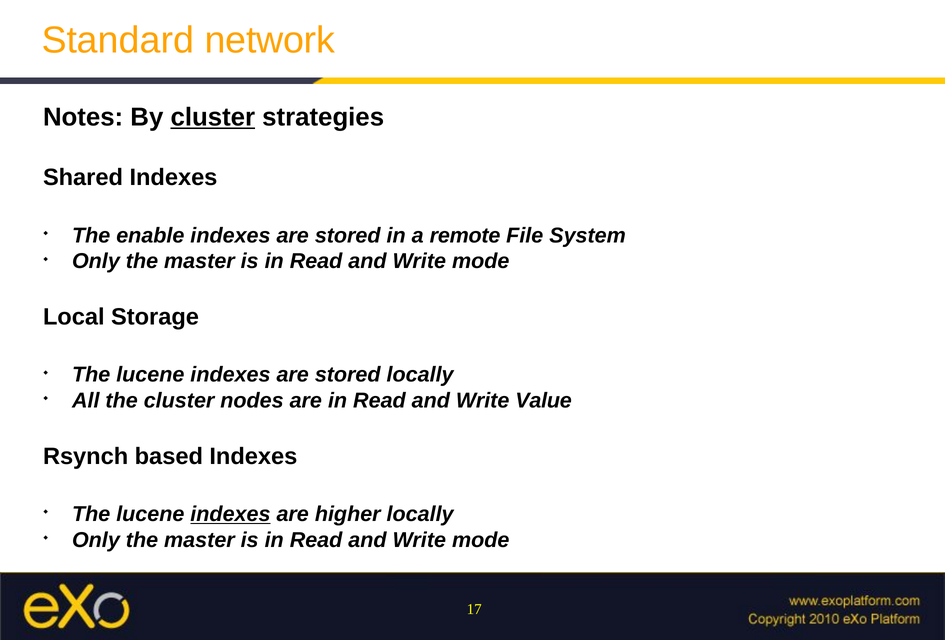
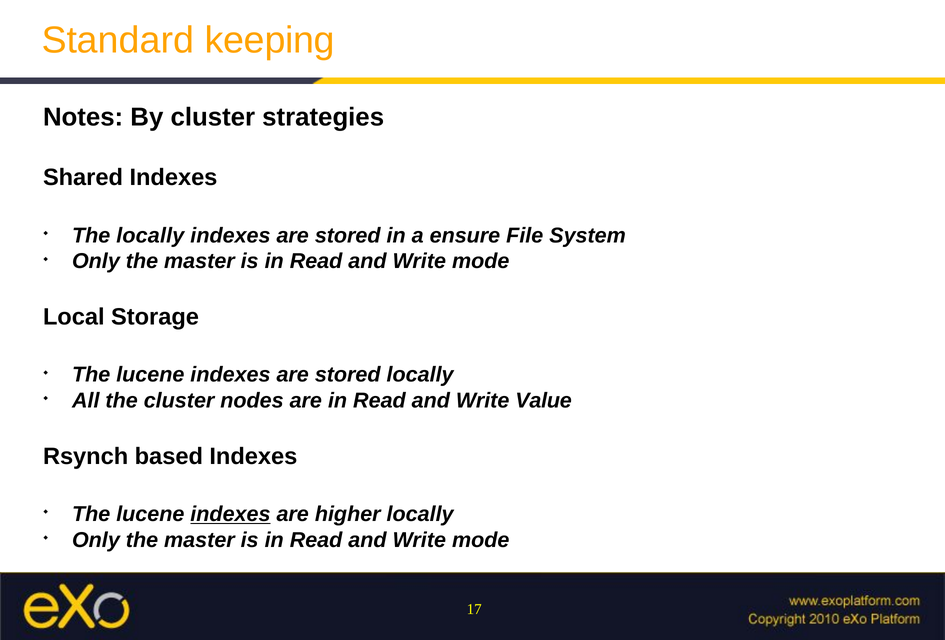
network: network -> keeping
cluster at (213, 117) underline: present -> none
The enable: enable -> locally
remote: remote -> ensure
